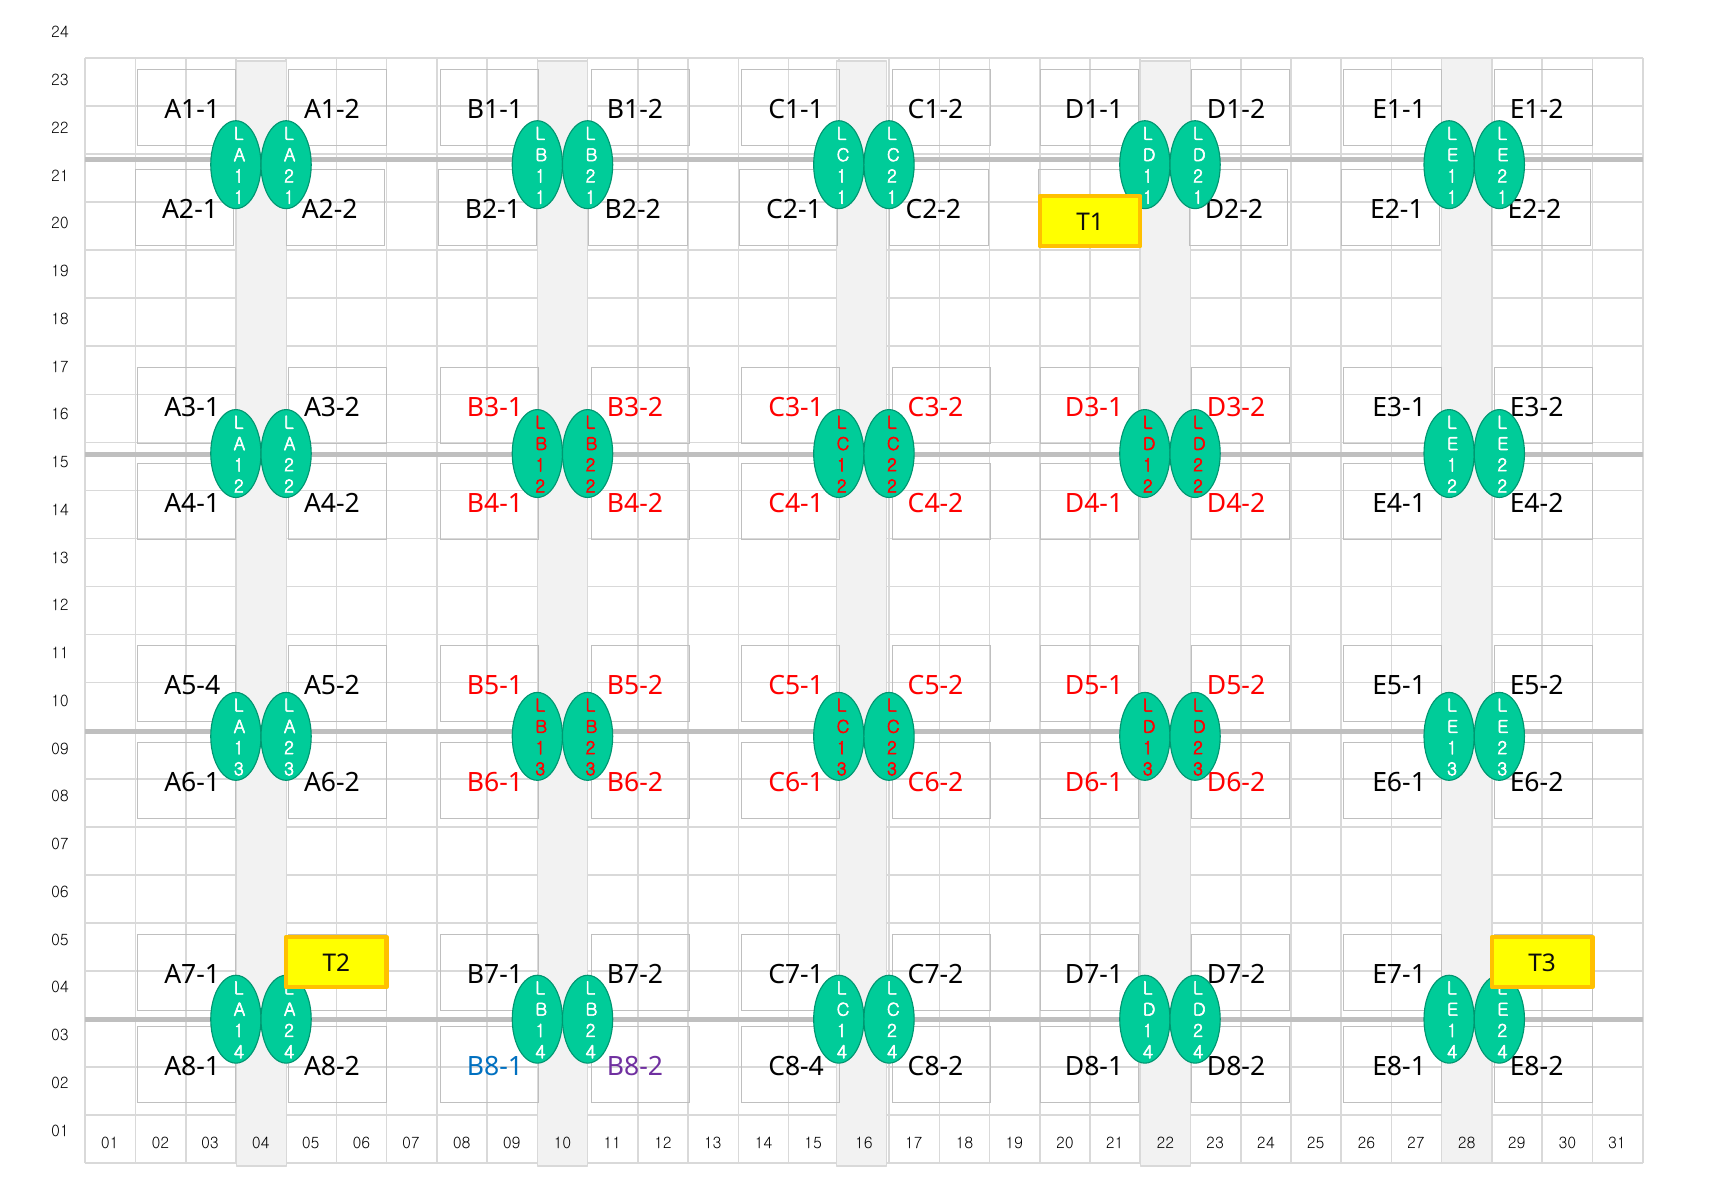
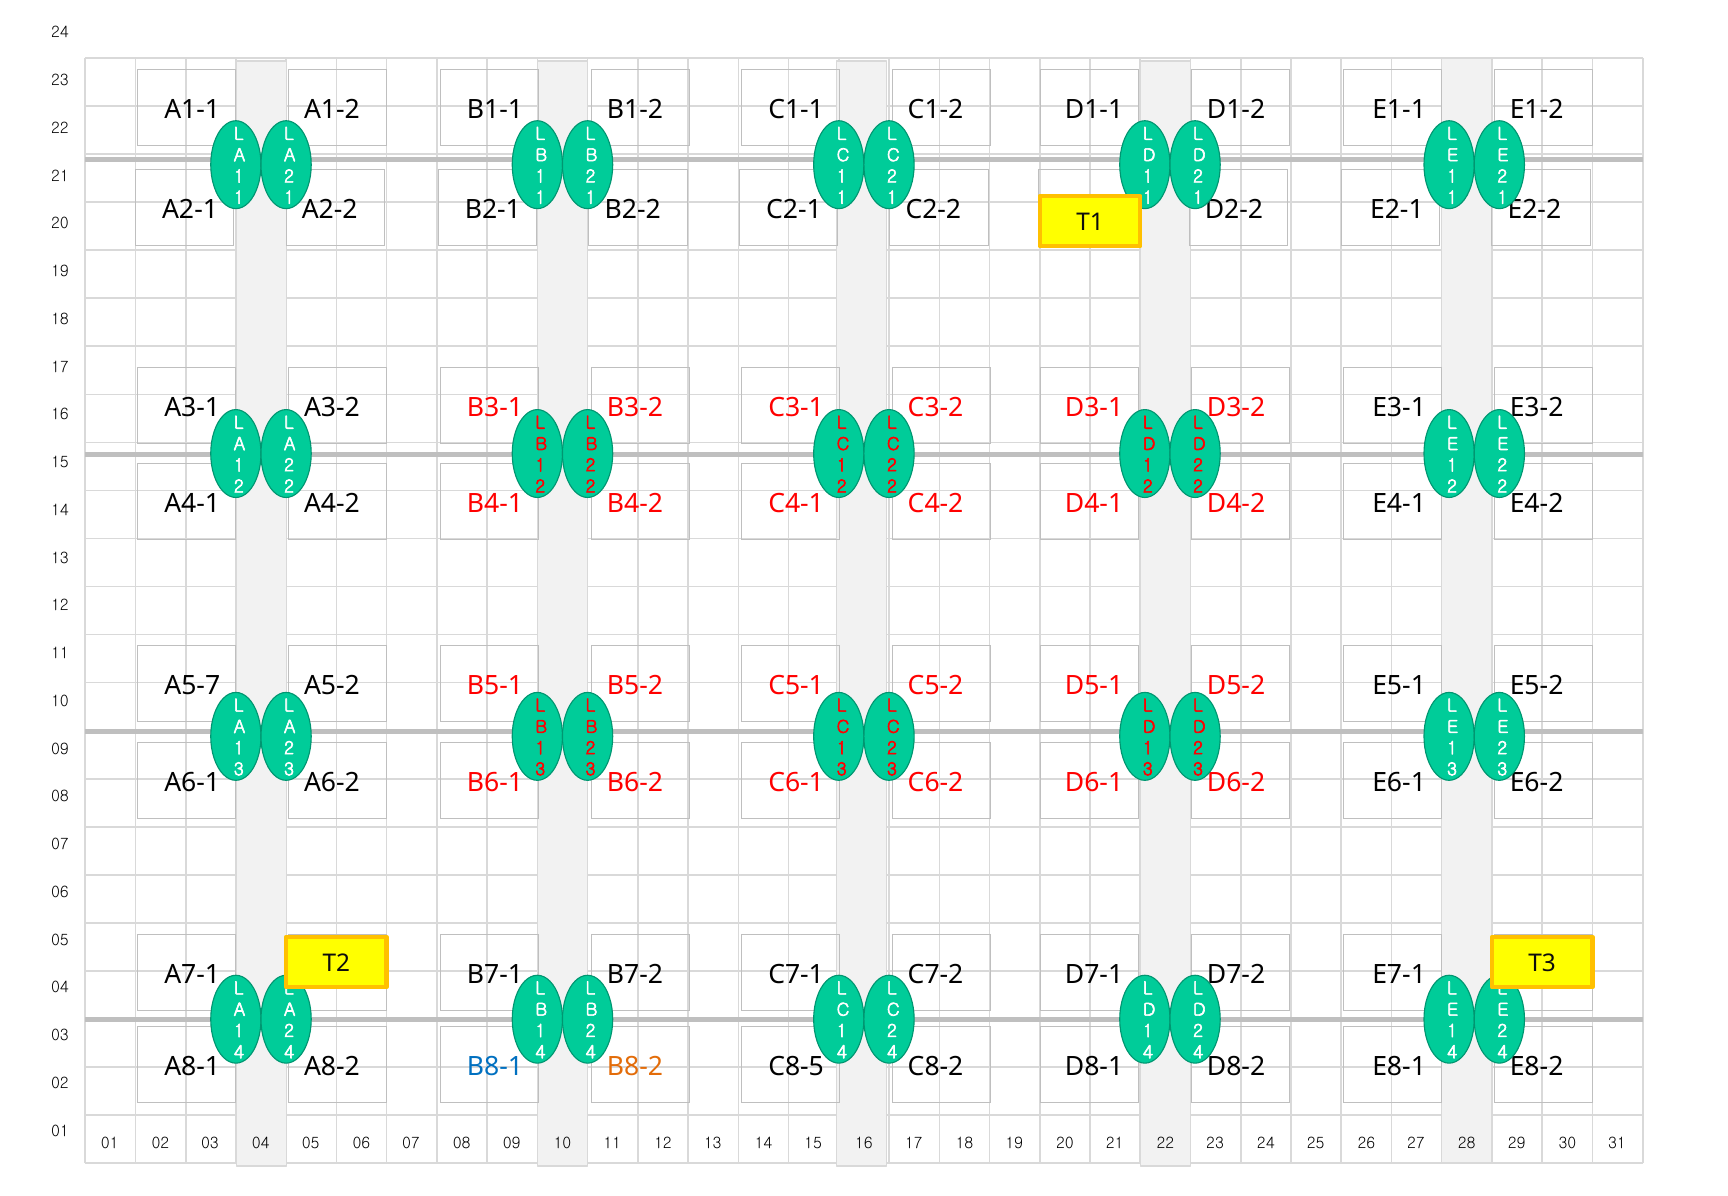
A5-4: A5-4 -> A5-7
B8-2 colour: purple -> orange
C8-4: C8-4 -> C8-5
